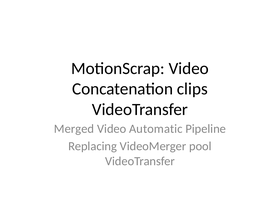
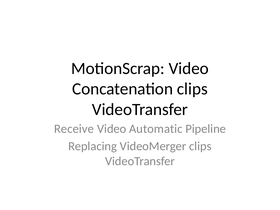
Merged: Merged -> Receive
VideoMerger pool: pool -> clips
